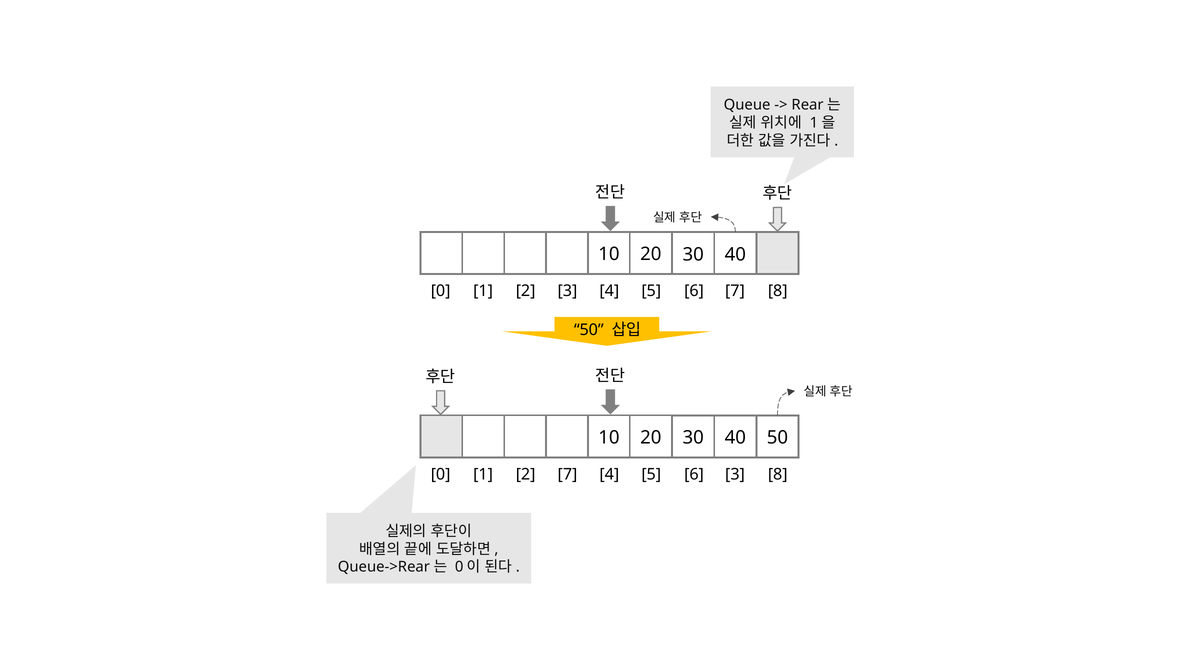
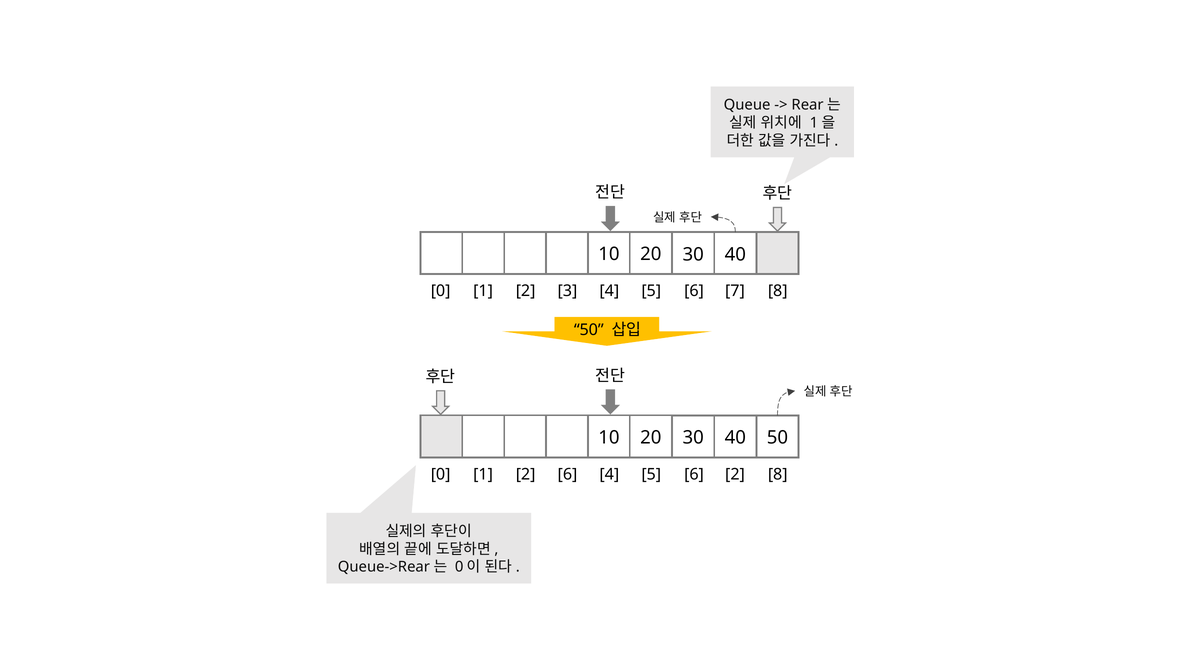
7 at (568, 474): 7 -> 6
6 3: 3 -> 2
